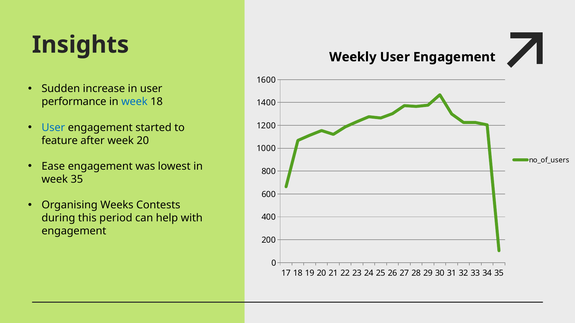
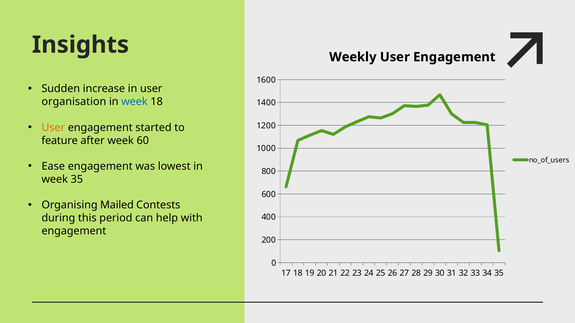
performance: performance -> organisation
User at (53, 128) colour: blue -> orange
week 20: 20 -> 60
Weeks: Weeks -> Mailed
